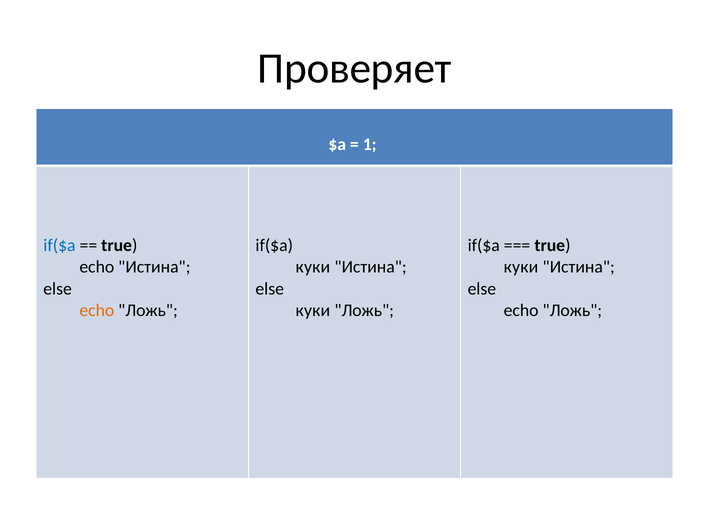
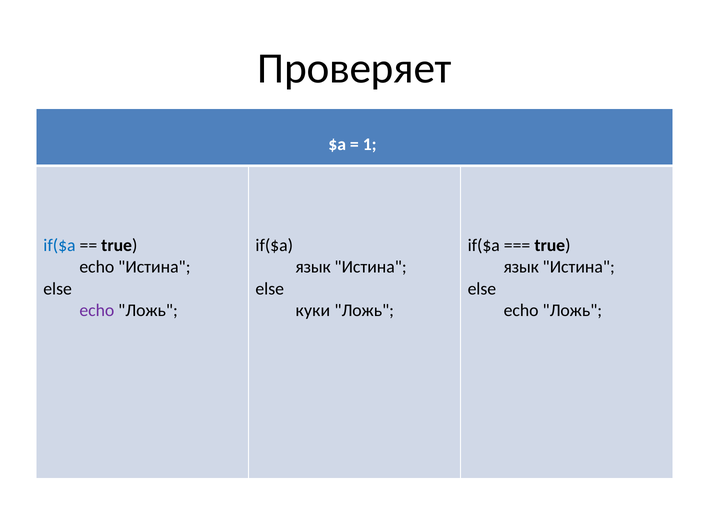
куки at (313, 267): куки -> язык
куки at (521, 267): куки -> язык
echo at (97, 310) colour: orange -> purple
